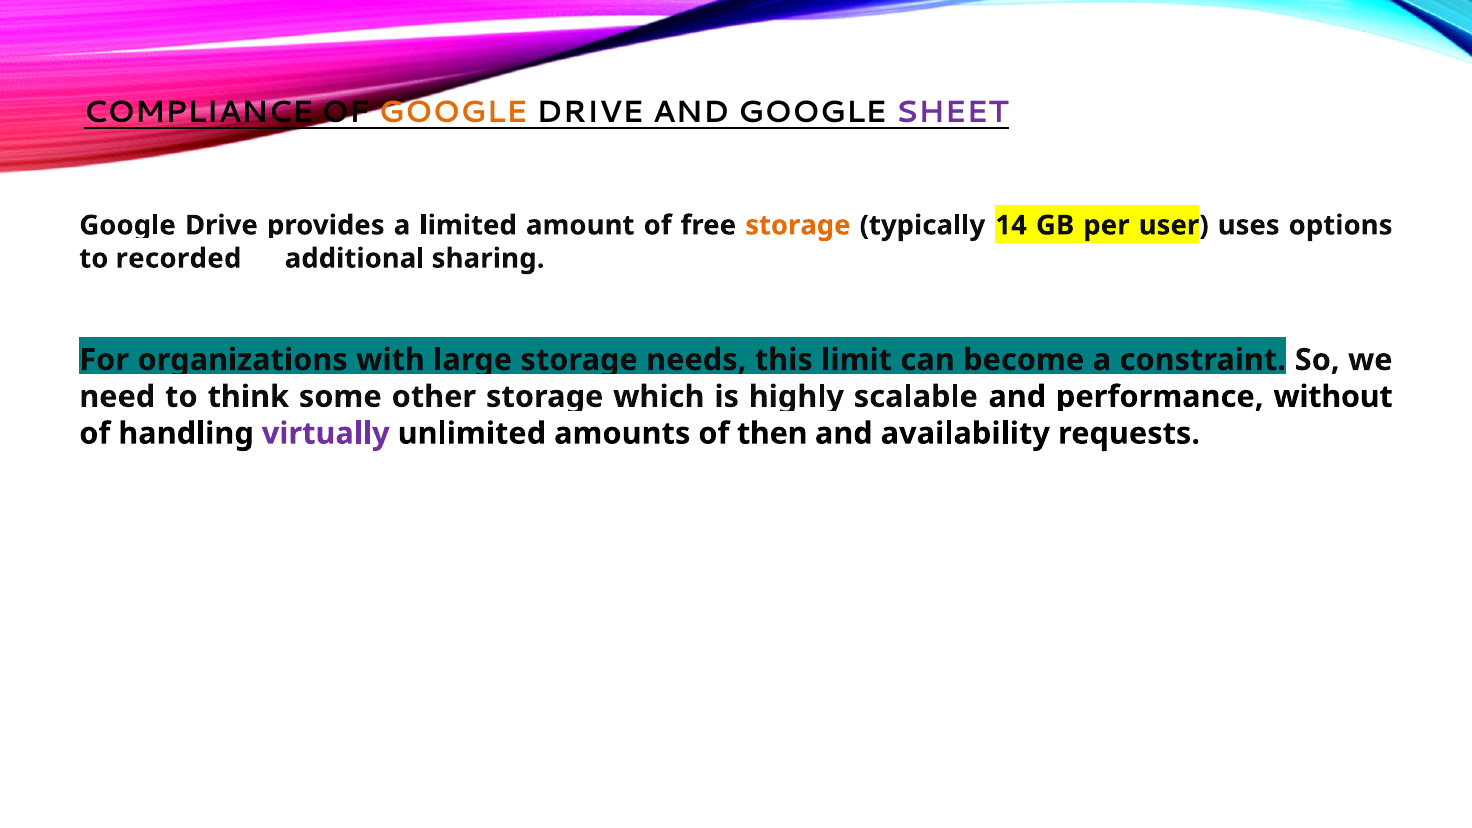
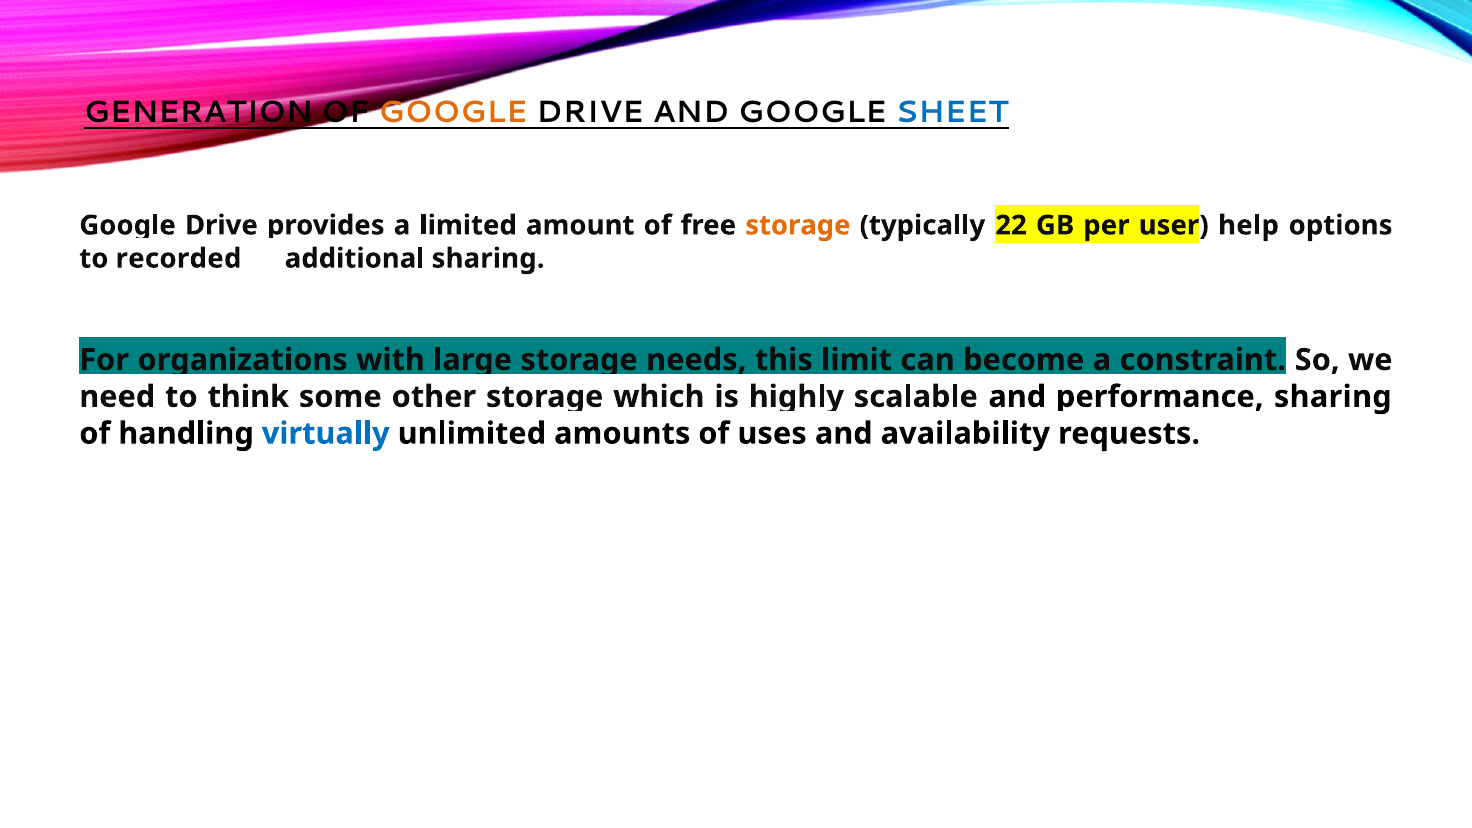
COMPLIANCE: COMPLIANCE -> GENERATION
SHEET colour: purple -> blue
14: 14 -> 22
uses: uses -> help
without at (1333, 397): without -> sharing
virtually colour: purple -> blue
then: then -> uses
